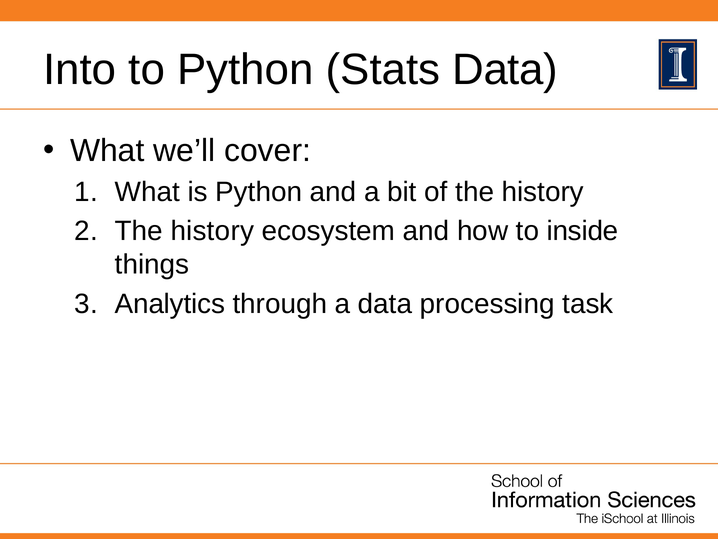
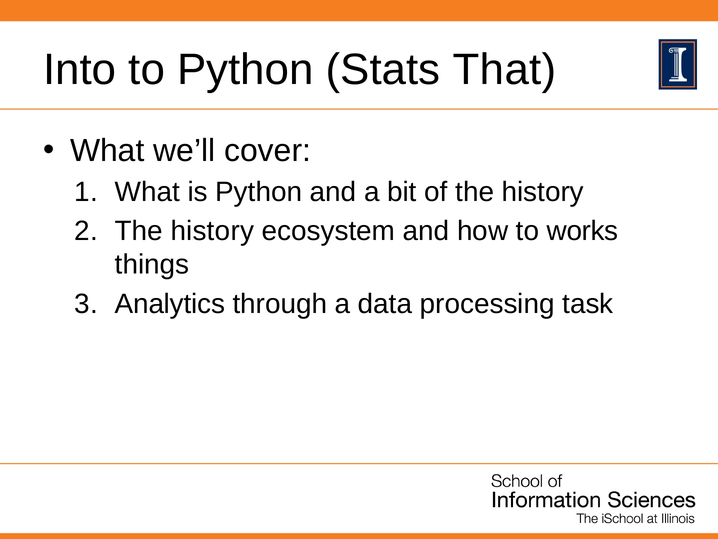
Stats Data: Data -> That
inside: inside -> works
